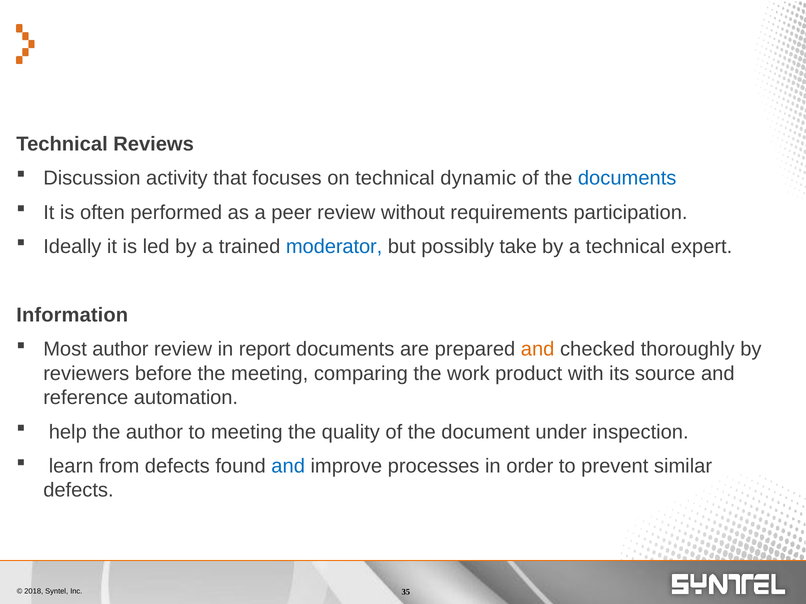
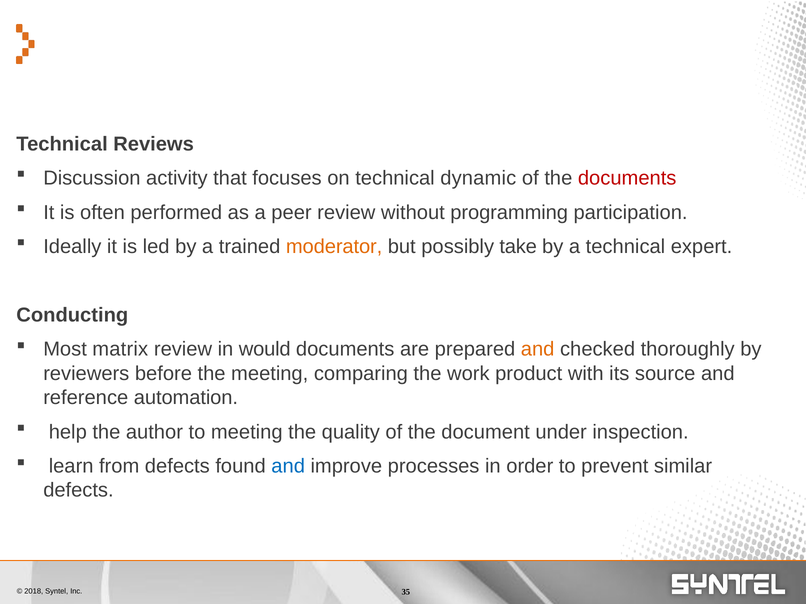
documents at (627, 178) colour: blue -> red
requirements: requirements -> programming
moderator colour: blue -> orange
Information: Information -> Conducting
Most author: author -> matrix
report: report -> would
